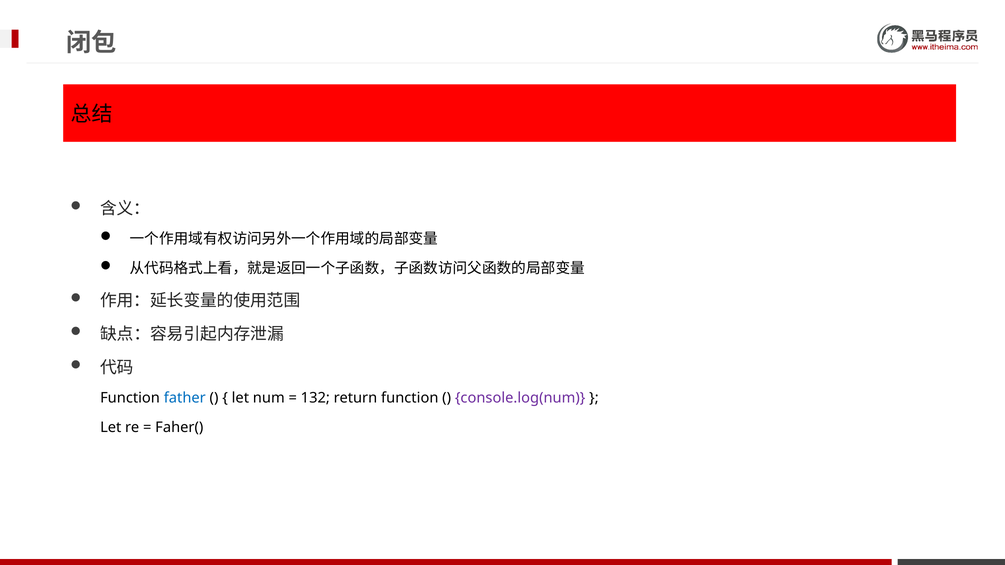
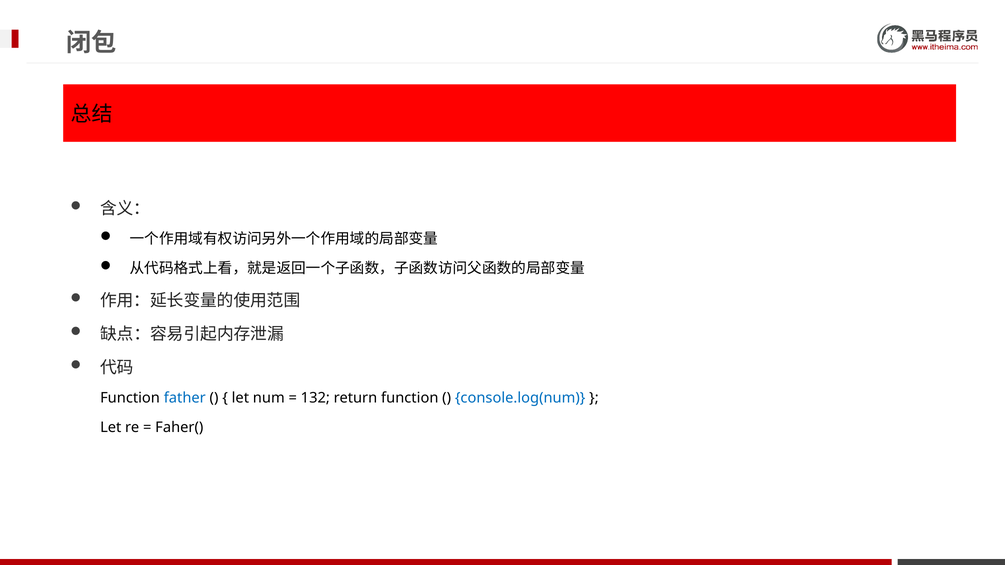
console.log(num colour: purple -> blue
